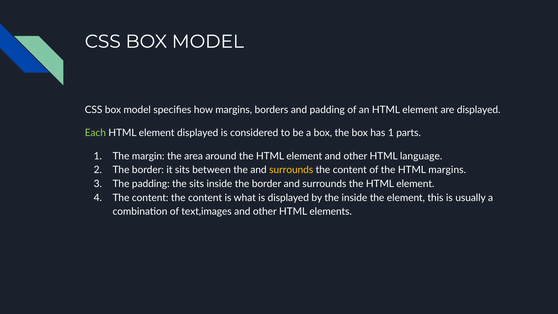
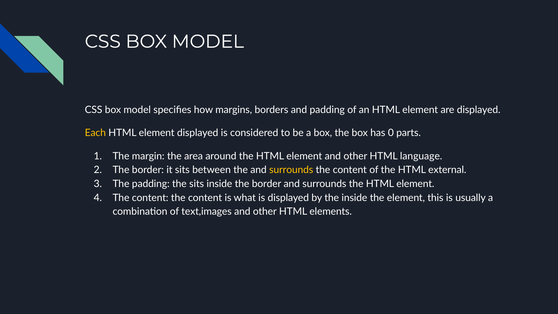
Each colour: light green -> yellow
has 1: 1 -> 0
HTML margins: margins -> external
